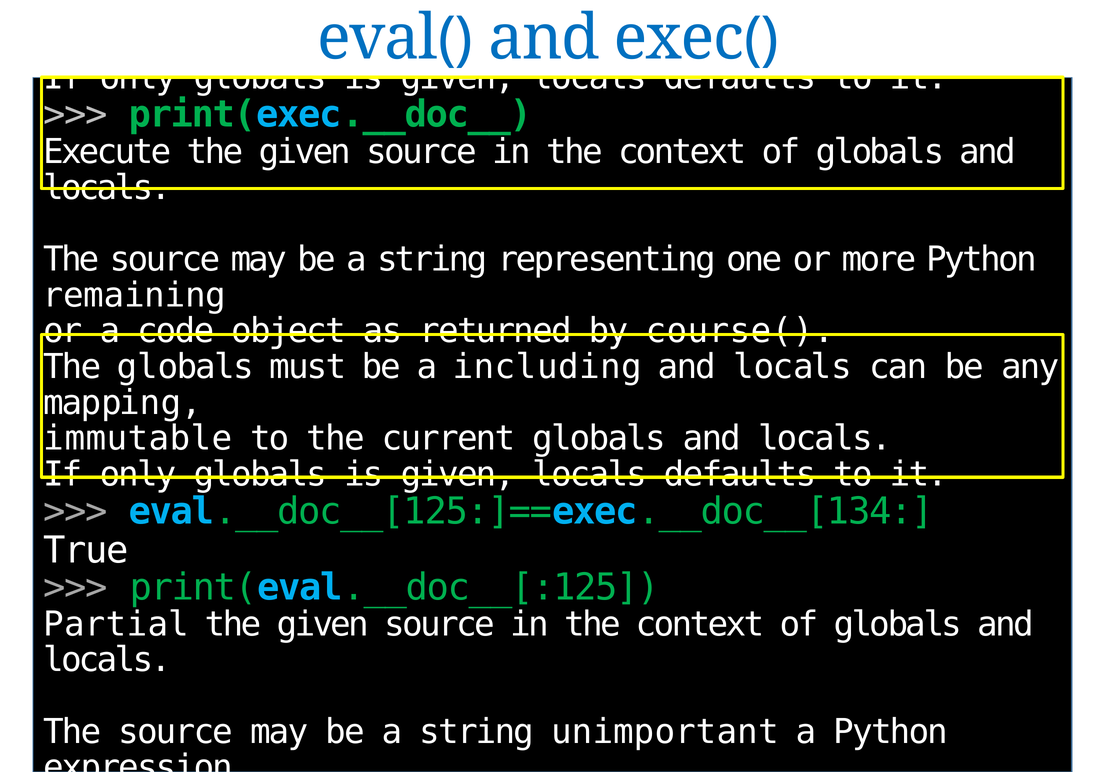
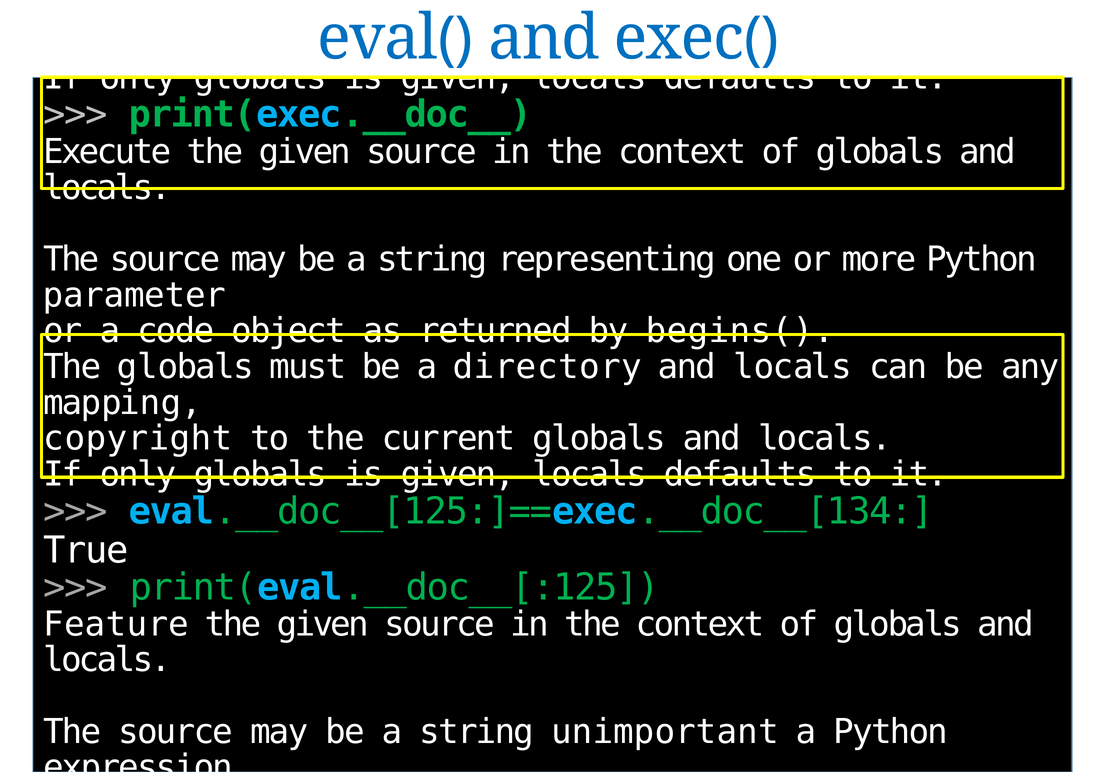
remaining: remaining -> parameter
course(: course( -> begins(
including: including -> directory
immutable: immutable -> copyright
Partial: Partial -> Feature
